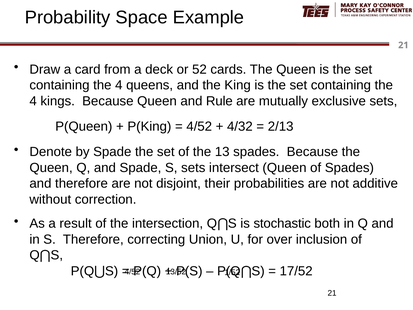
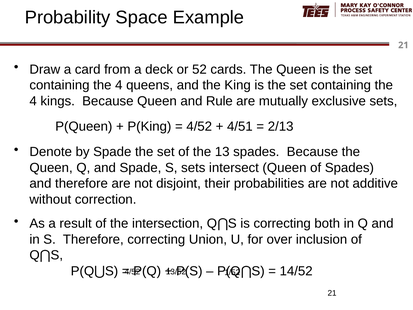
4/32: 4/32 -> 4/51
is stochastic: stochastic -> correcting
17/52: 17/52 -> 14/52
